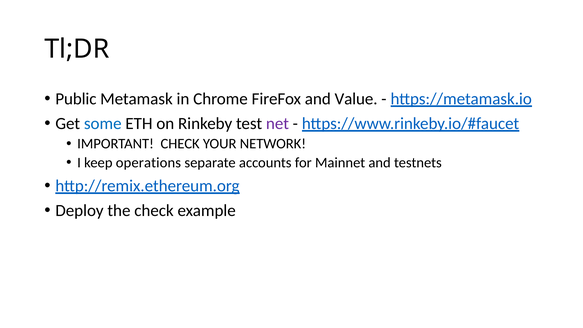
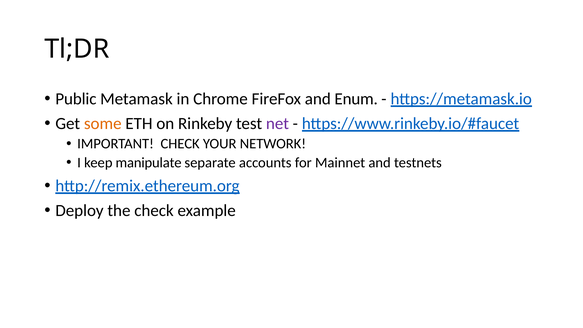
Value: Value -> Enum
some colour: blue -> orange
operations: operations -> manipulate
